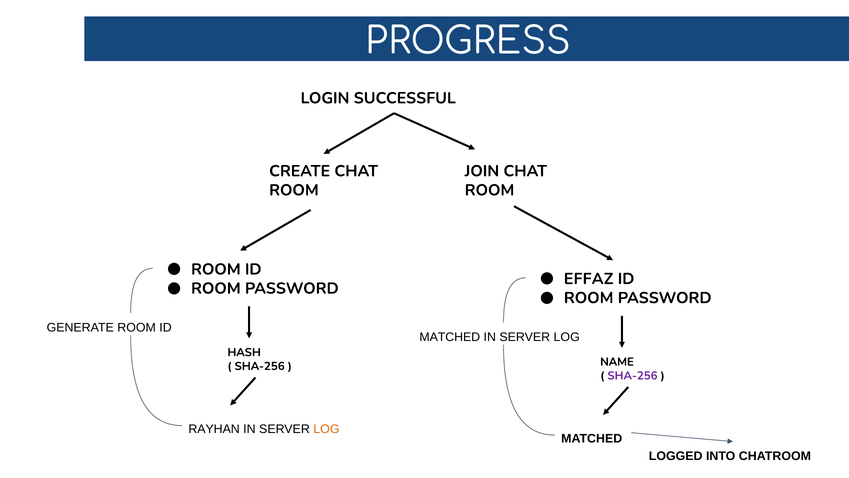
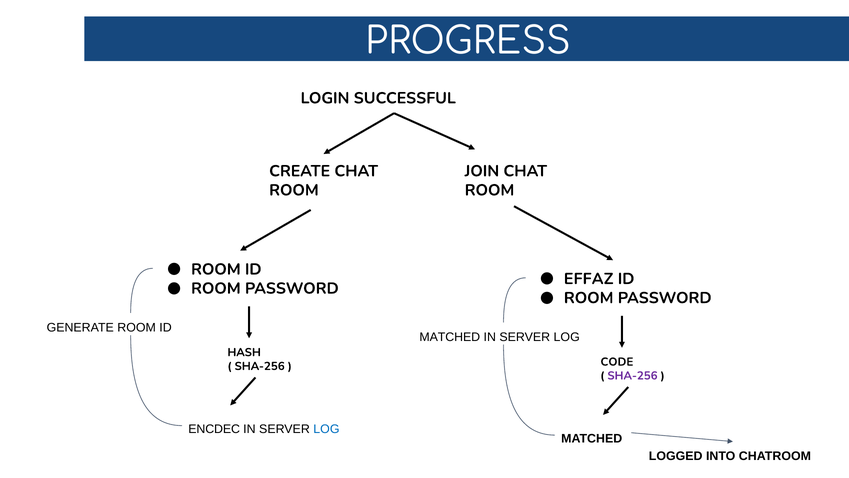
NAME: NAME -> CODE
RAYHAN: RAYHAN -> ENCDEC
LOG at (326, 429) colour: orange -> blue
